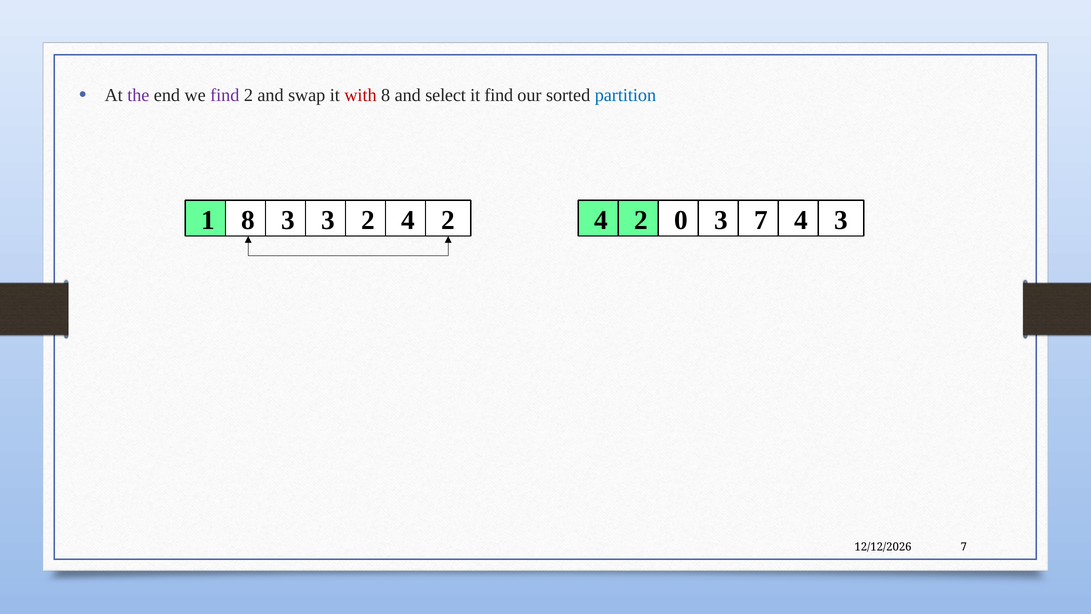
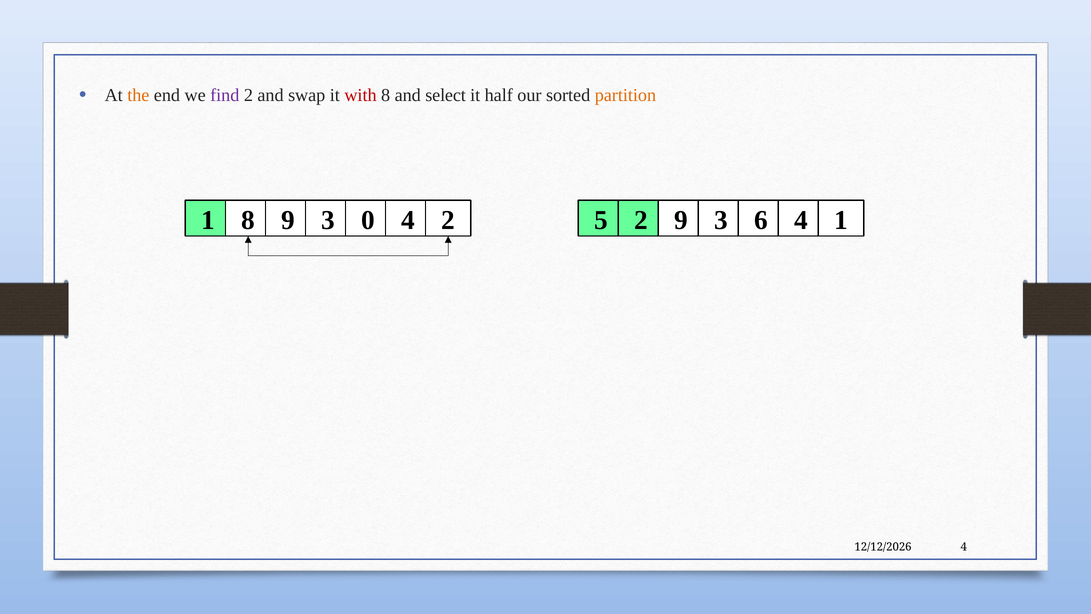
the colour: purple -> orange
it find: find -> half
partition colour: blue -> orange
8 3: 3 -> 9
3 2: 2 -> 0
4 2 4: 4 -> 5
2 0: 0 -> 9
3 7: 7 -> 6
4 3: 3 -> 1
7 at (964, 547): 7 -> 4
